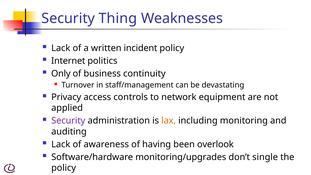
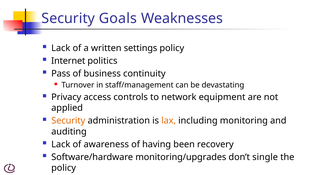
Thing: Thing -> Goals
written incident: incident -> settings
Only: Only -> Pass
Security at (68, 121) colour: purple -> orange
been overlook: overlook -> recovery
